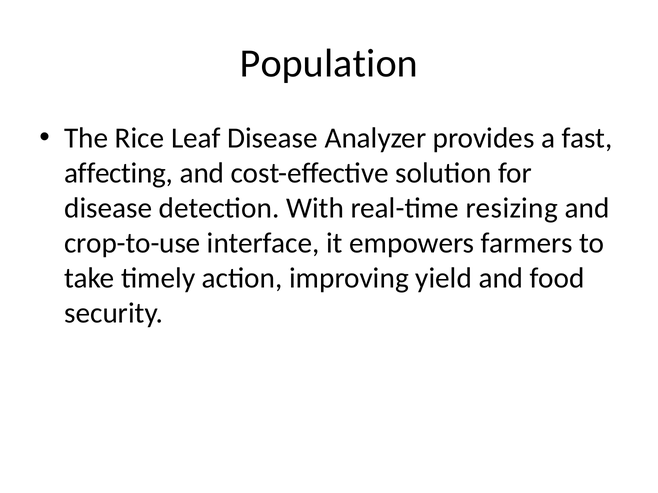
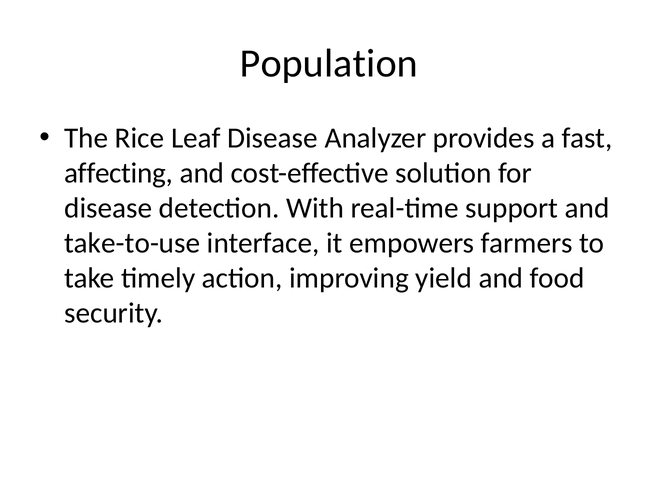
resizing: resizing -> support
crop-to-use: crop-to-use -> take-to-use
